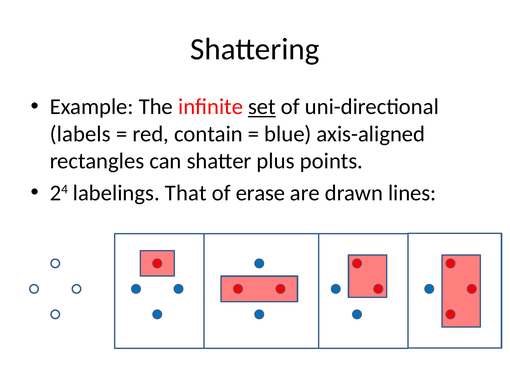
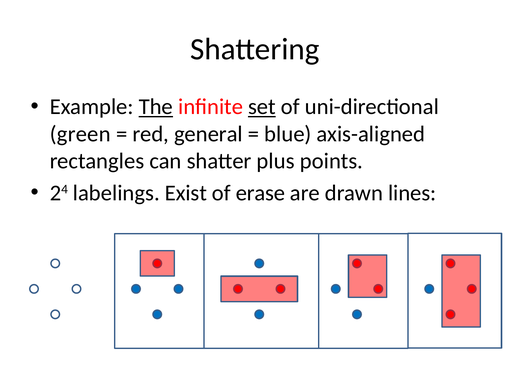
The underline: none -> present
labels: labels -> green
contain: contain -> general
That: That -> Exist
